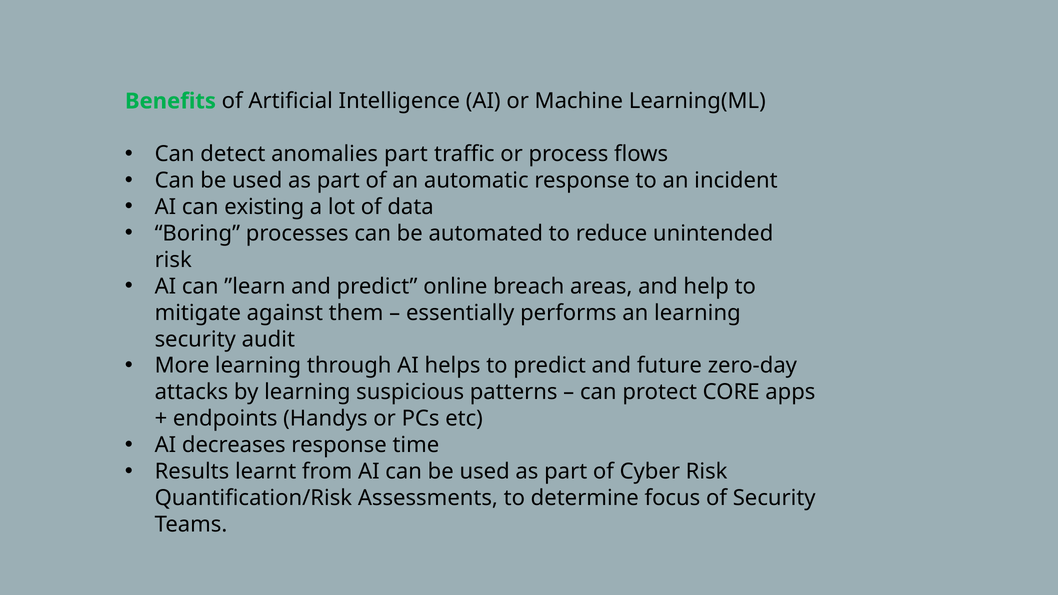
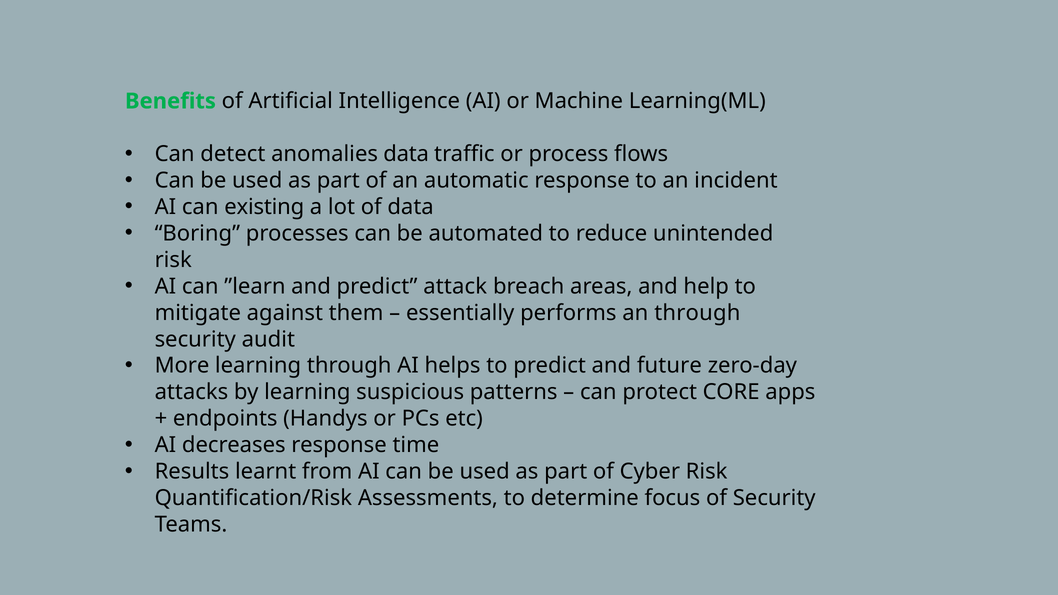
anomalies part: part -> data
online: online -> attack
an learning: learning -> through
